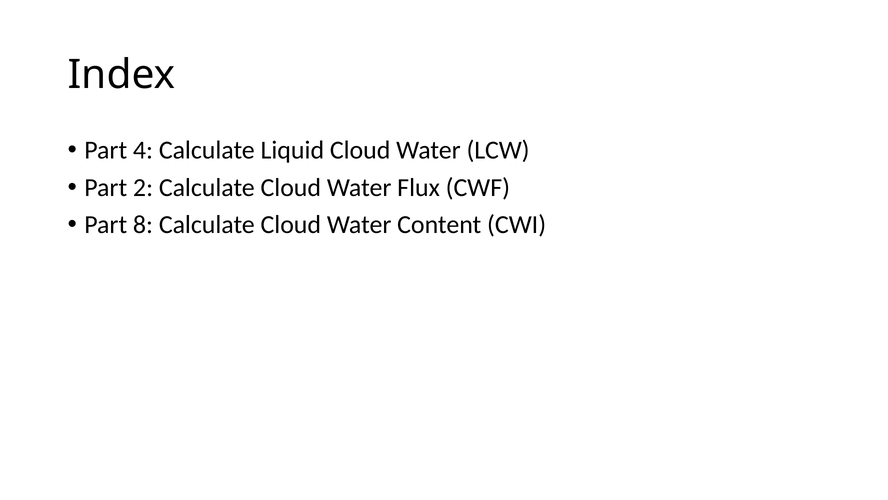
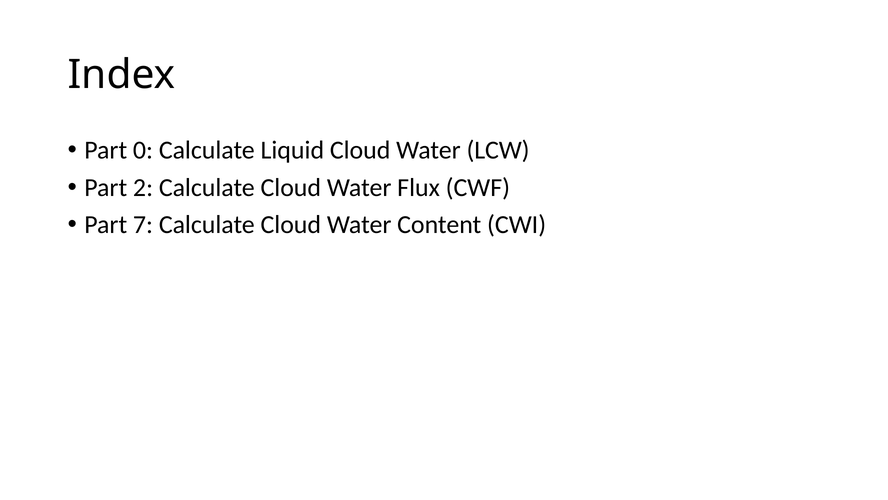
4: 4 -> 0
8: 8 -> 7
